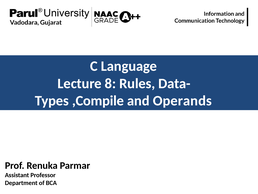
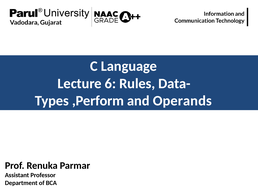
8: 8 -> 6
,Compile: ,Compile -> ,Perform
